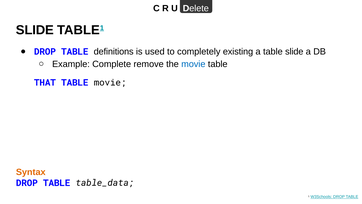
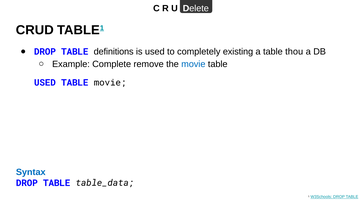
SLIDE at (35, 30): SLIDE -> CRUD
table slide: slide -> thou
THAT at (45, 82): THAT -> USED
Syntax colour: orange -> blue
